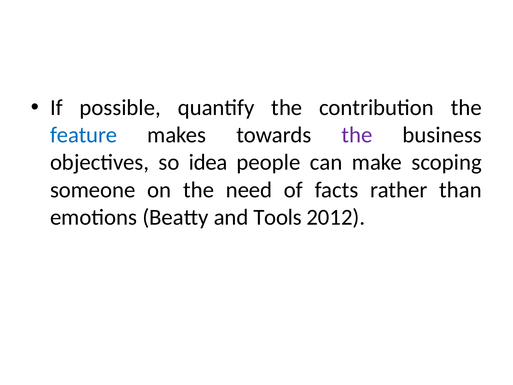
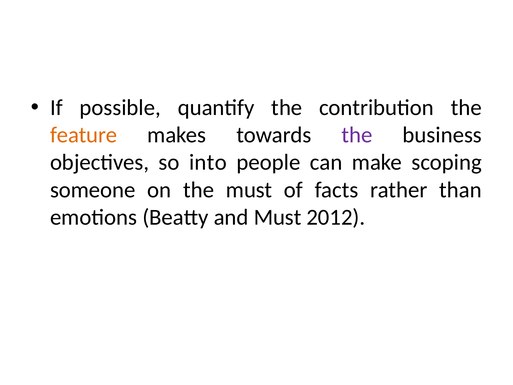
feature colour: blue -> orange
idea: idea -> into
the need: need -> must
and Tools: Tools -> Must
